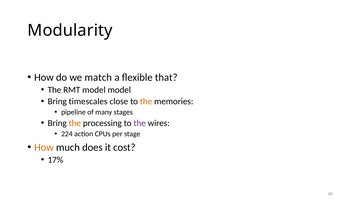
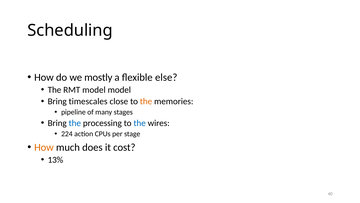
Modularity: Modularity -> Scheduling
match: match -> mostly
that: that -> else
the at (75, 123) colour: orange -> blue
the at (140, 123) colour: purple -> blue
17%: 17% -> 13%
